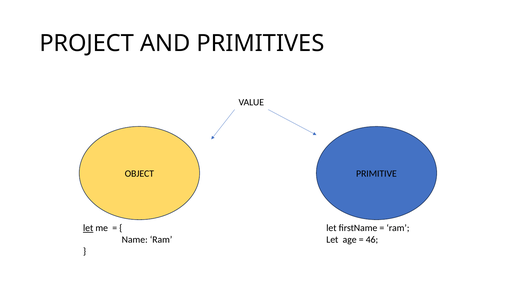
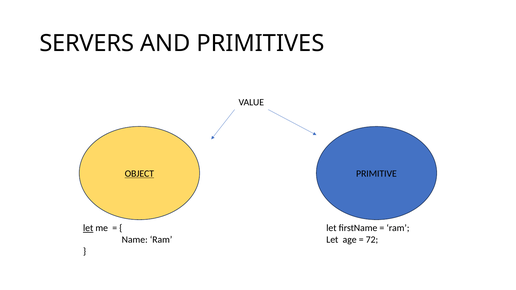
PROJECT: PROJECT -> SERVERS
OBJECT underline: none -> present
46: 46 -> 72
